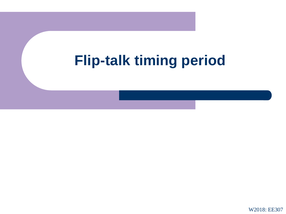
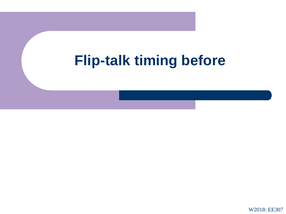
period: period -> before
